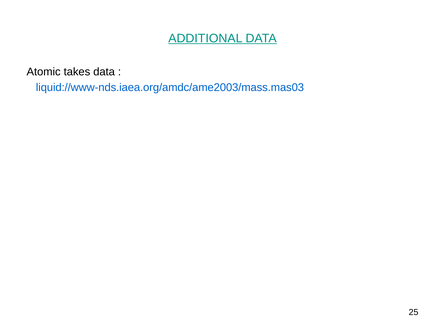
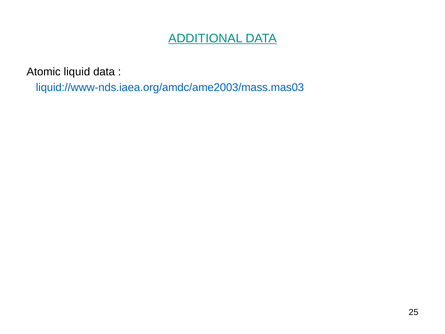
takes: takes -> liquid
